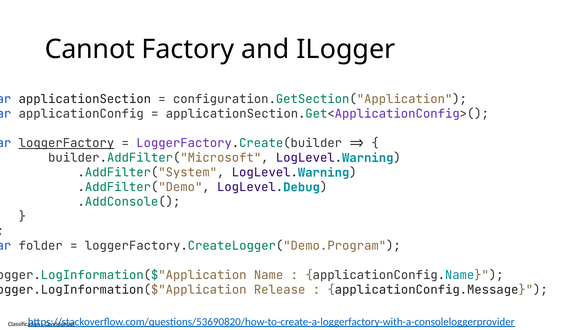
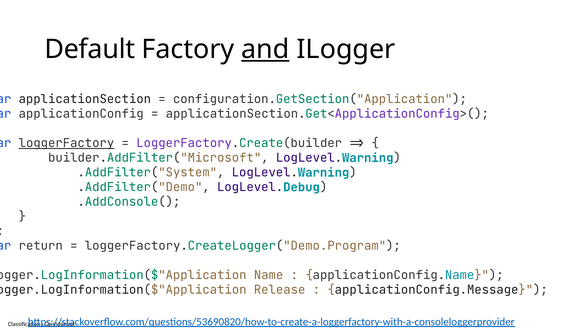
Cannot: Cannot -> Default
and underline: none -> present
folder: folder -> return
